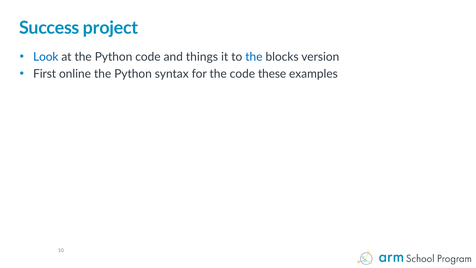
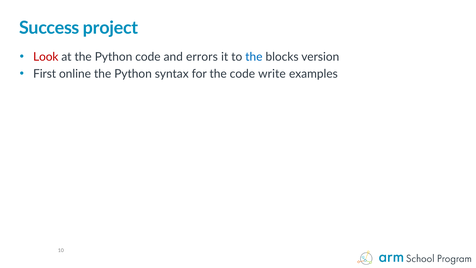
Look colour: blue -> red
things: things -> errors
these: these -> write
